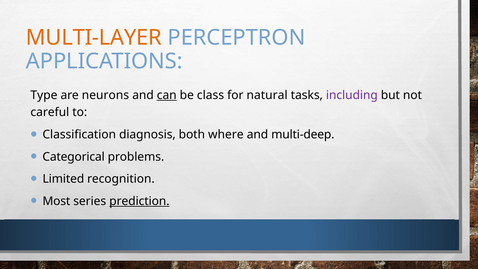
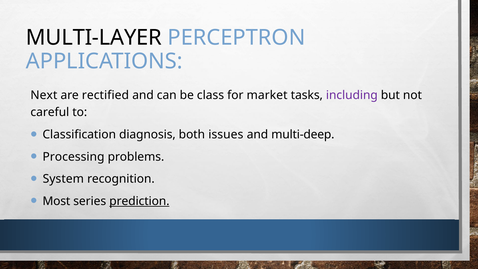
MULTI-LAYER colour: orange -> black
Type: Type -> Next
neurons: neurons -> rectified
can underline: present -> none
natural: natural -> market
where: where -> issues
Categorical: Categorical -> Processing
Limited: Limited -> System
